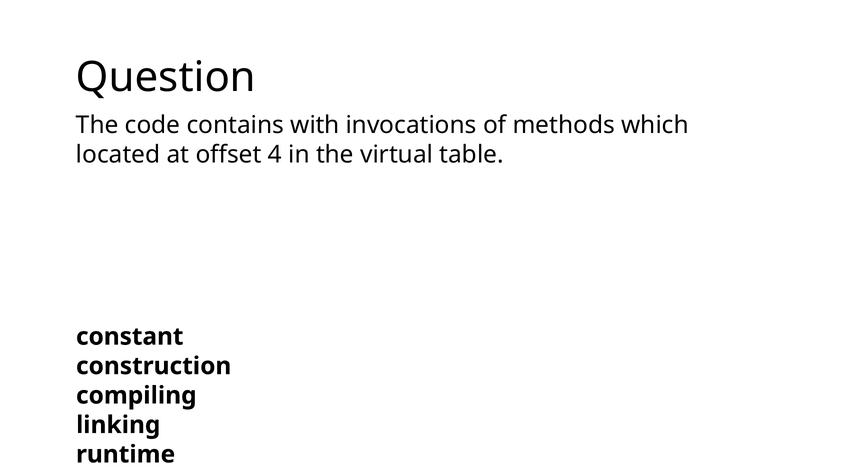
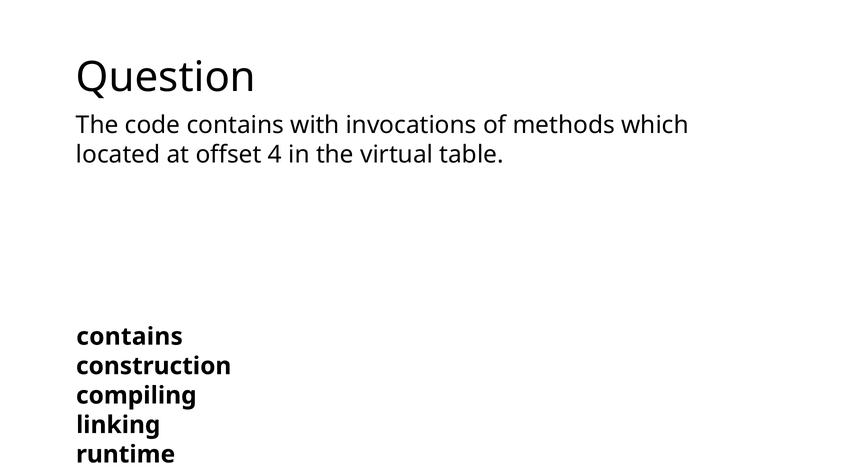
constant at (130, 337): constant -> contains
